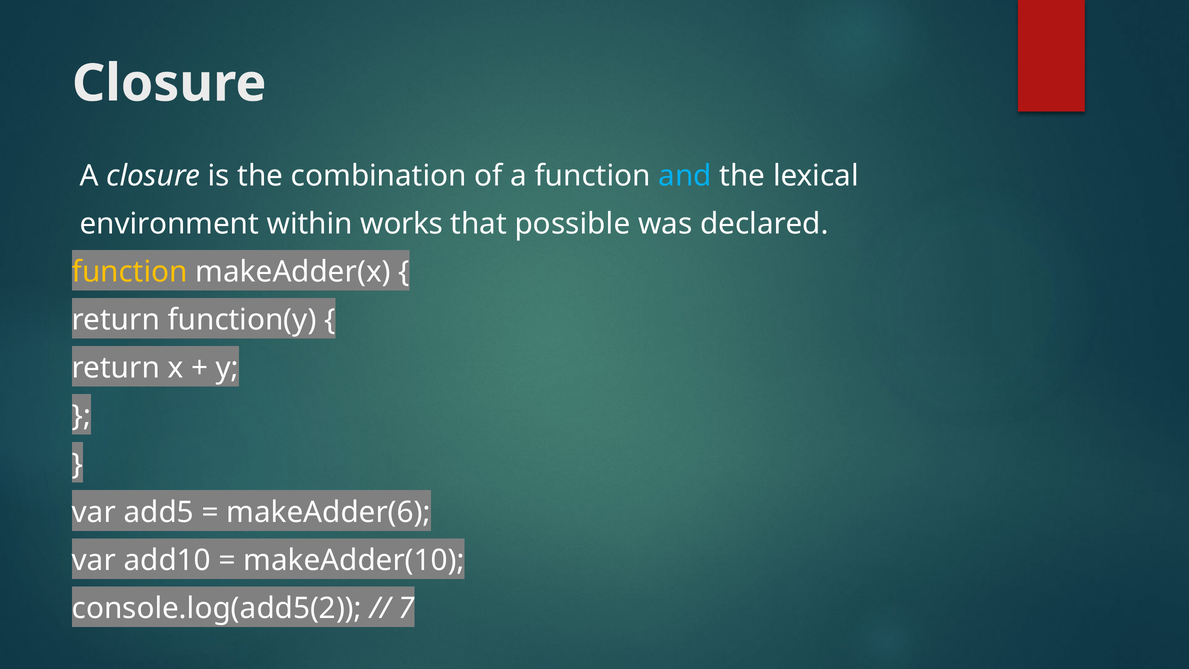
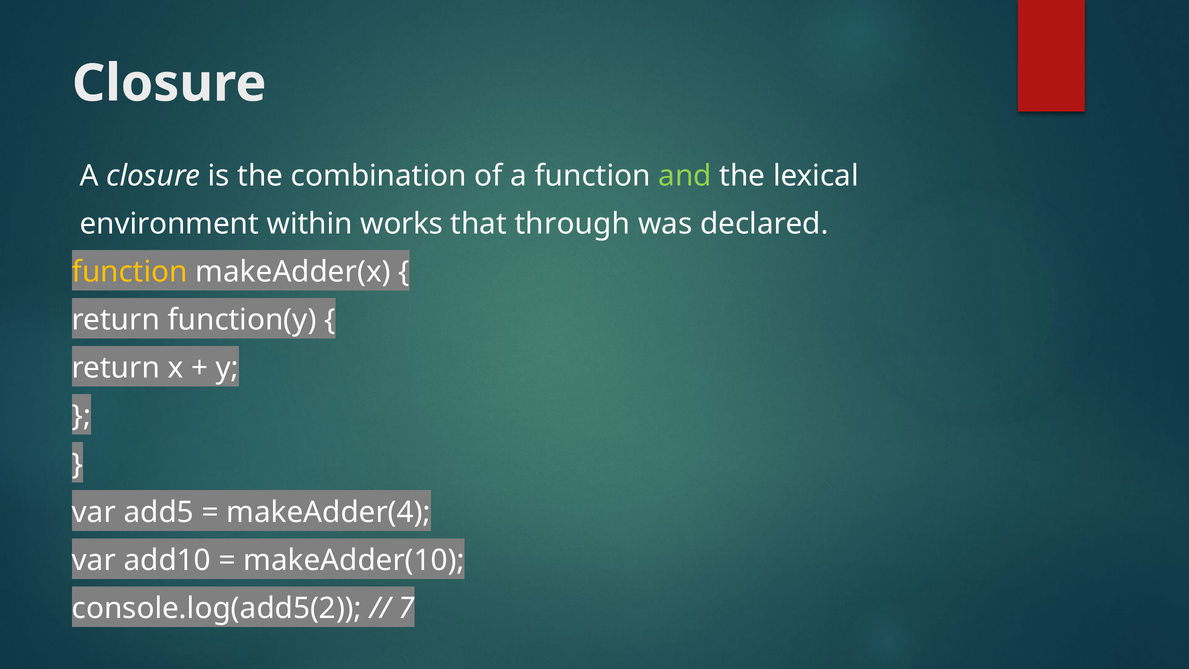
and colour: light blue -> light green
possible: possible -> through
makeAdder(6: makeAdder(6 -> makeAdder(4
